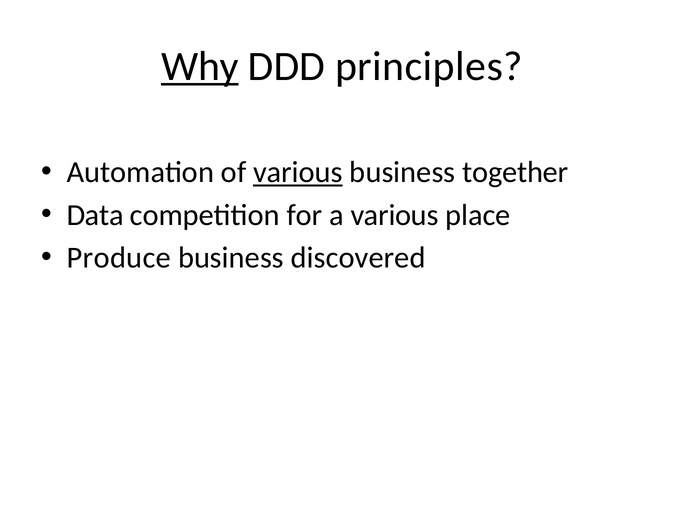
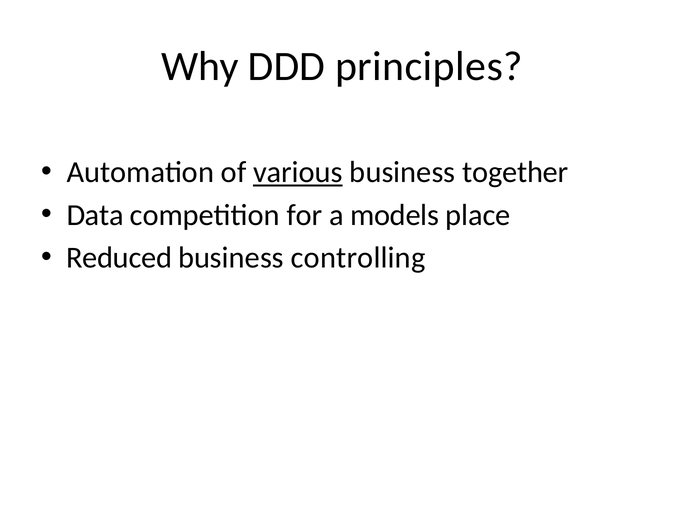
Why underline: present -> none
a various: various -> models
Produce: Produce -> Reduced
discovered: discovered -> controlling
